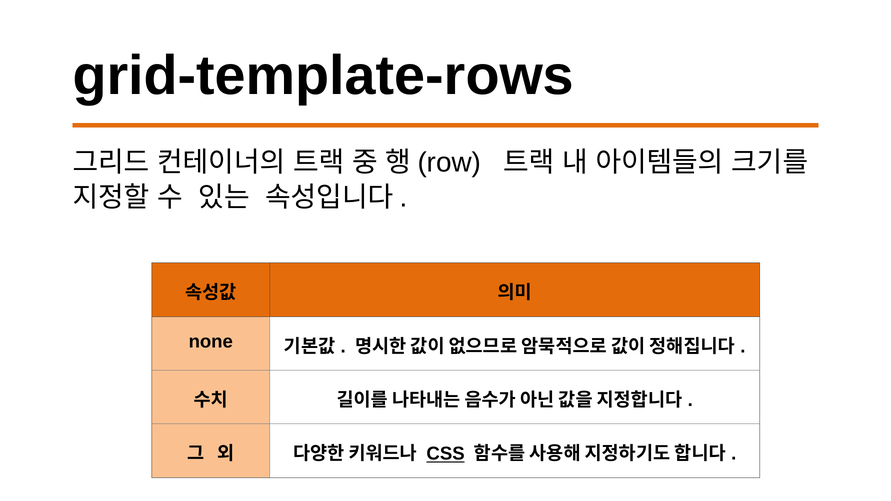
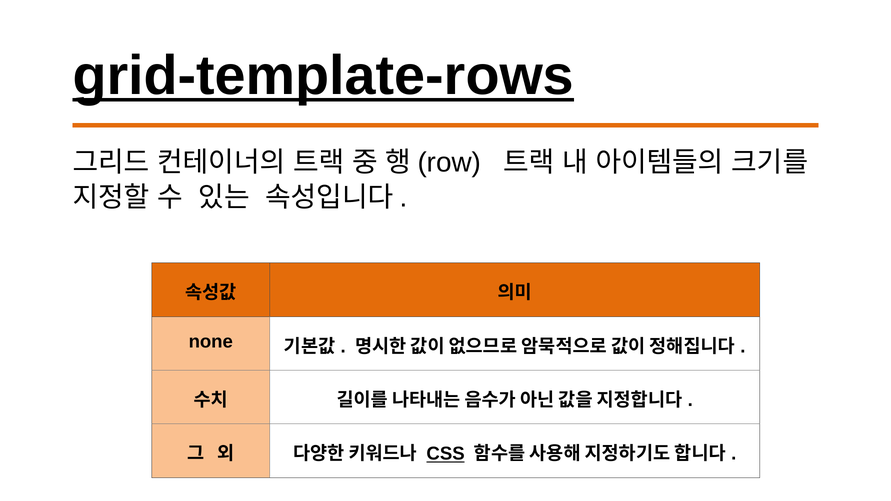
grid-template-rows underline: none -> present
